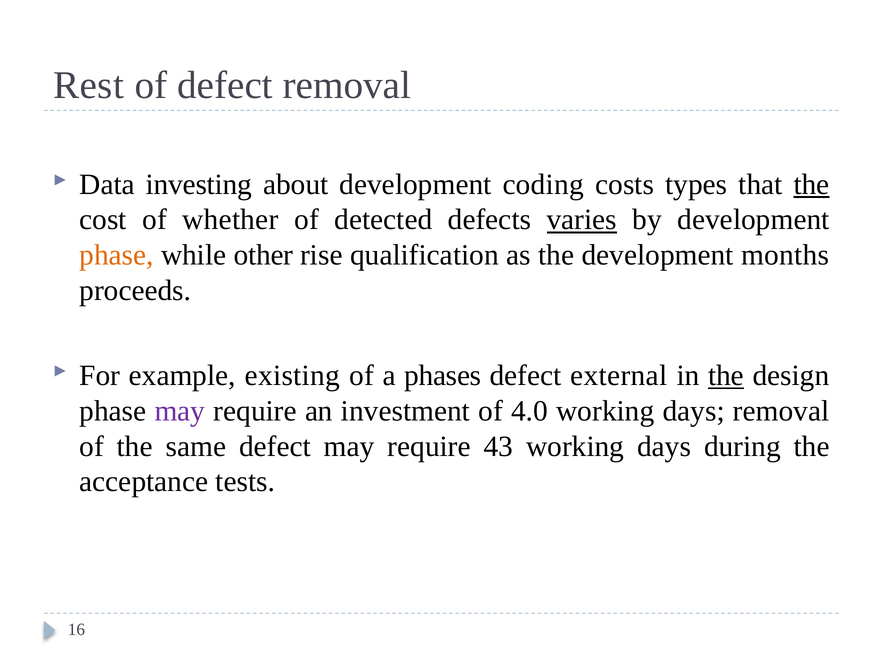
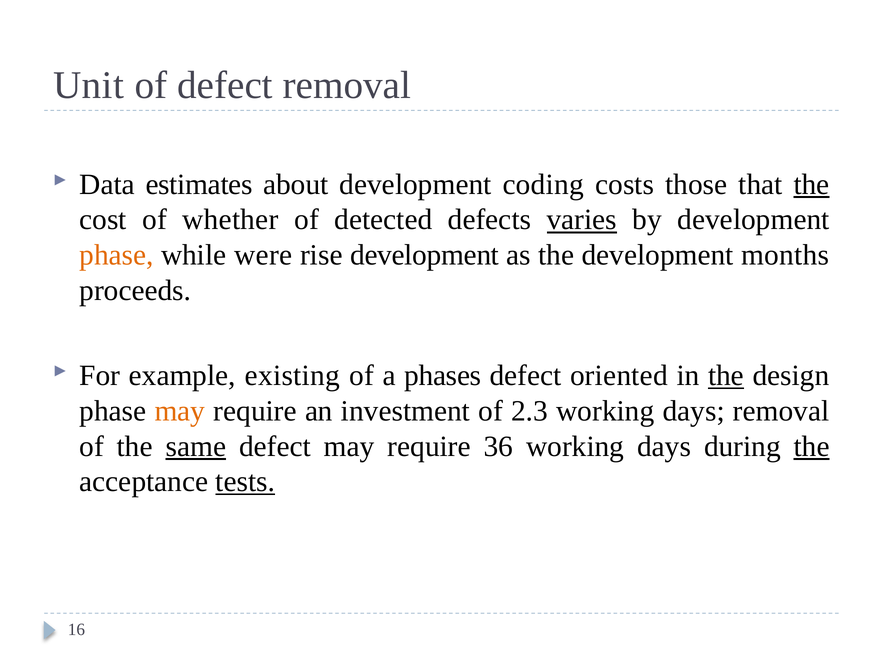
Rest: Rest -> Unit
investing: investing -> estimates
types: types -> those
other: other -> were
rise qualification: qualification -> development
external: external -> oriented
may at (180, 411) colour: purple -> orange
4.0: 4.0 -> 2.3
same underline: none -> present
43: 43 -> 36
the at (812, 446) underline: none -> present
tests underline: none -> present
